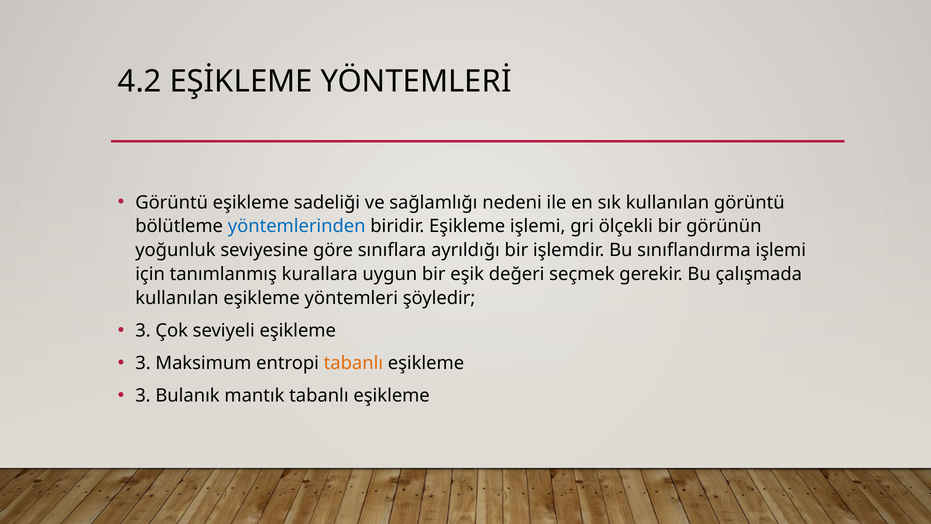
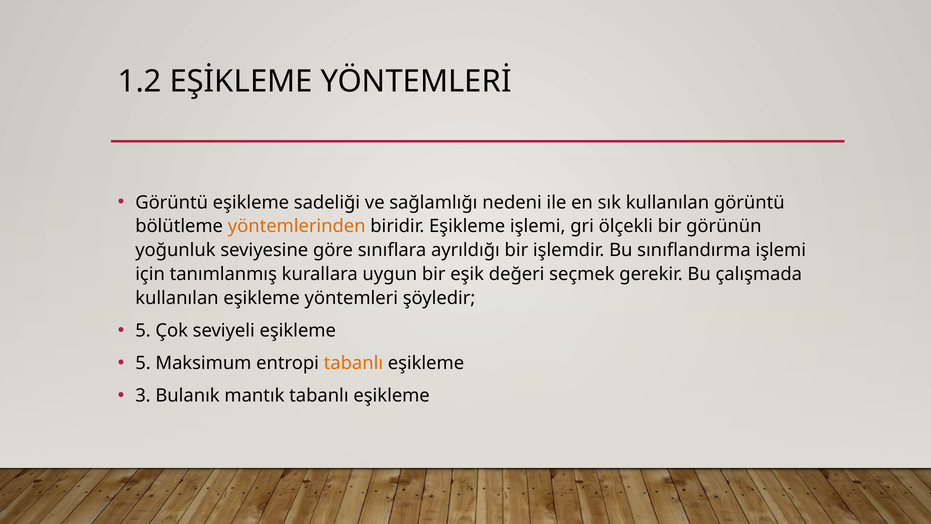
4.2: 4.2 -> 1.2
yöntemlerinden colour: blue -> orange
3 at (143, 330): 3 -> 5
3 at (143, 363): 3 -> 5
